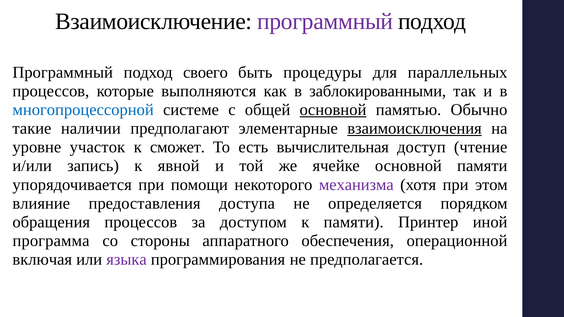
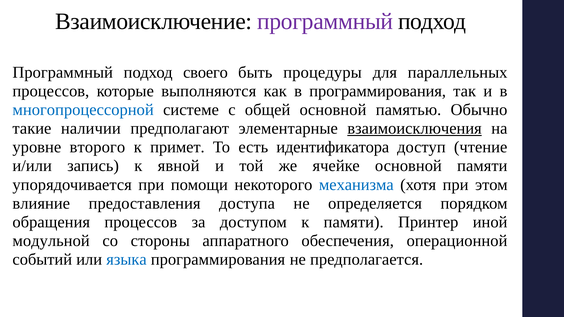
в заблокированными: заблокированными -> программирования
основной at (333, 110) underline: present -> none
участок: участок -> второго
сможет: сможет -> примет
вычислительная: вычислительная -> идентификатора
механизма colour: purple -> blue
программа: программа -> модульной
включая: включая -> событий
языка colour: purple -> blue
